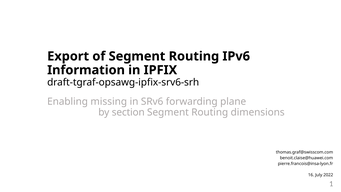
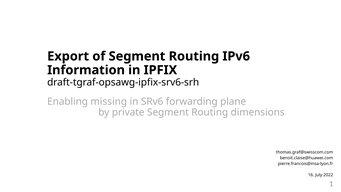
section: section -> private
